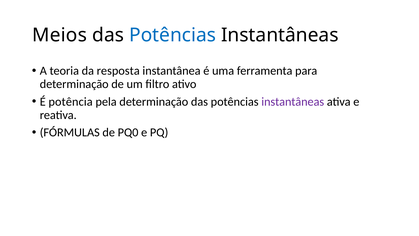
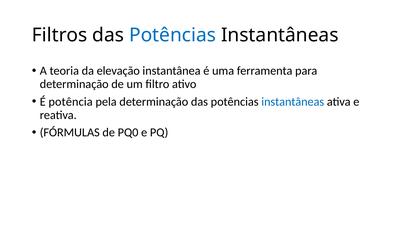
Meios: Meios -> Filtros
resposta: resposta -> elevação
instantâneas at (293, 102) colour: purple -> blue
